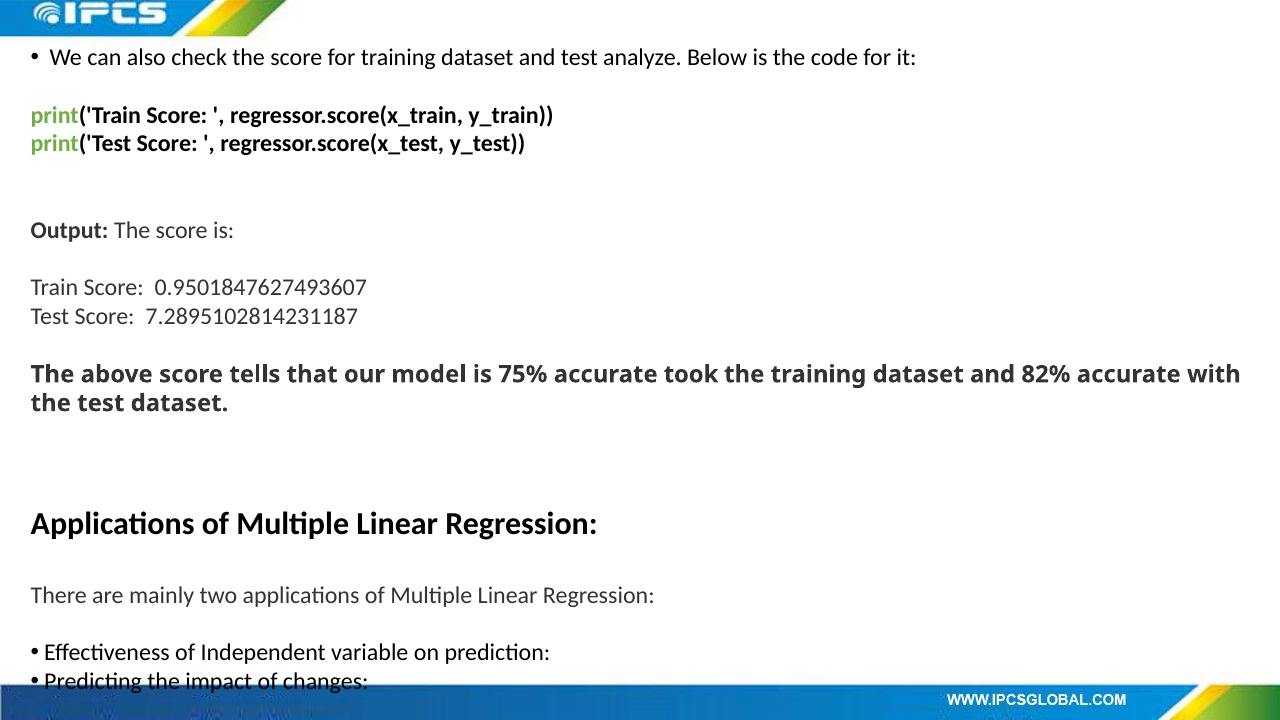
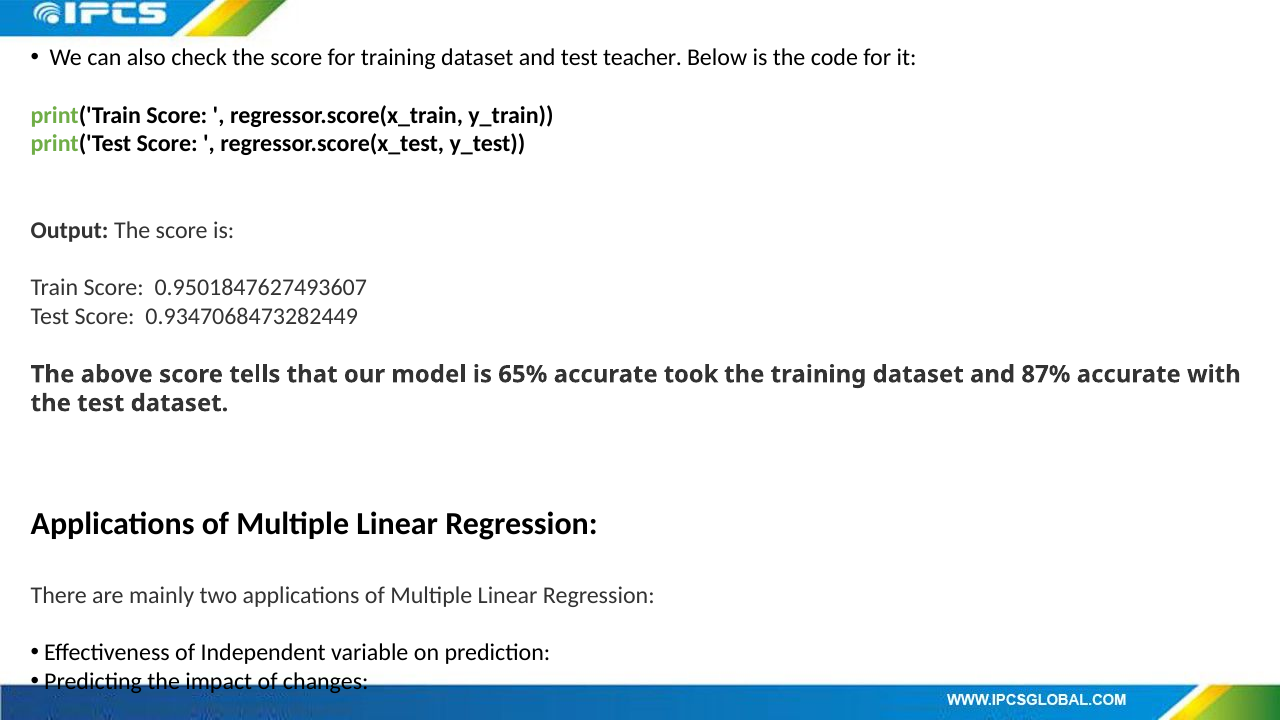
analyze: analyze -> teacher
7.2895102814231187: 7.2895102814231187 -> 0.9347068473282449
75%: 75% -> 65%
82%: 82% -> 87%
